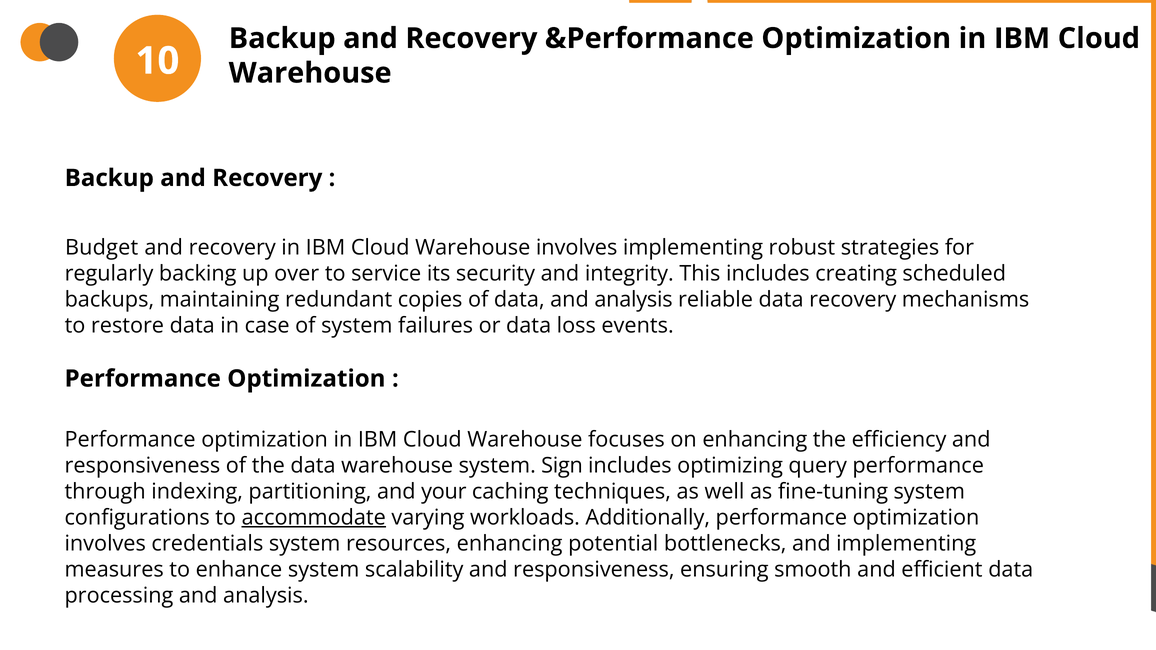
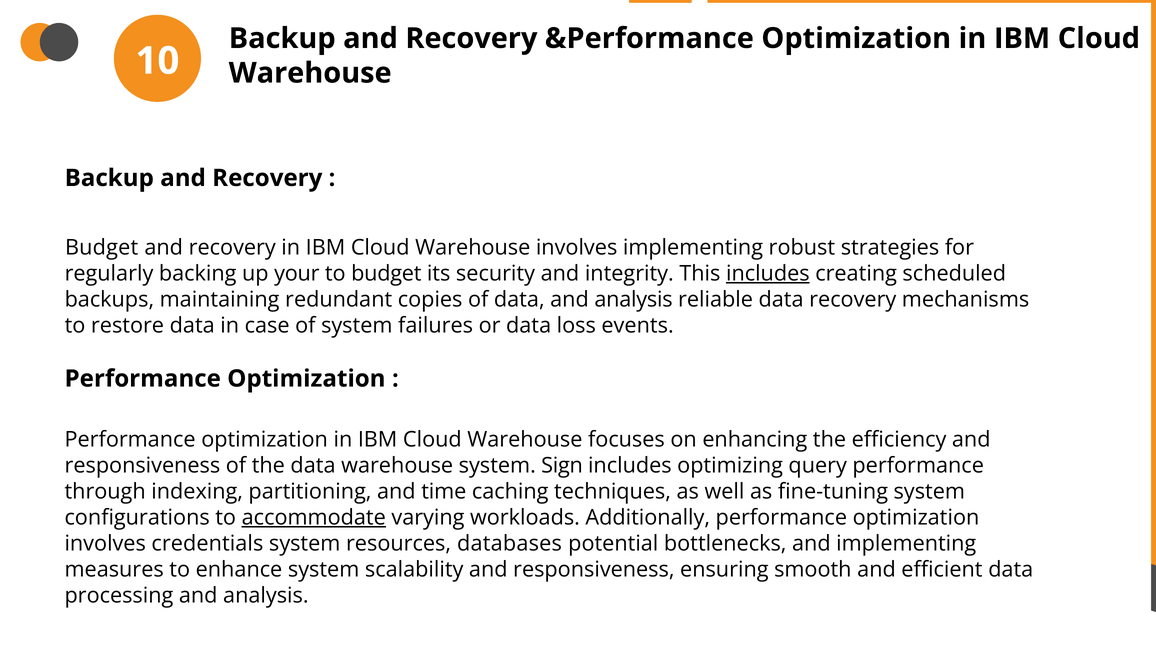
over: over -> your
to service: service -> budget
includes at (768, 274) underline: none -> present
your: your -> time
resources enhancing: enhancing -> databases
